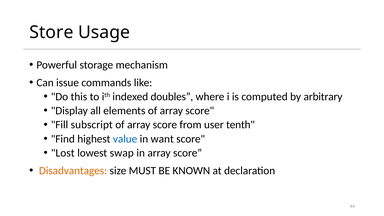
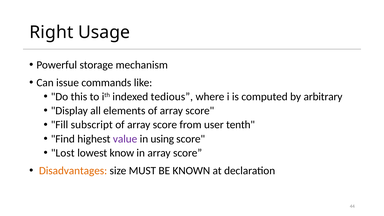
Store: Store -> Right
doubles: doubles -> tedious
value colour: blue -> purple
want: want -> using
swap: swap -> know
